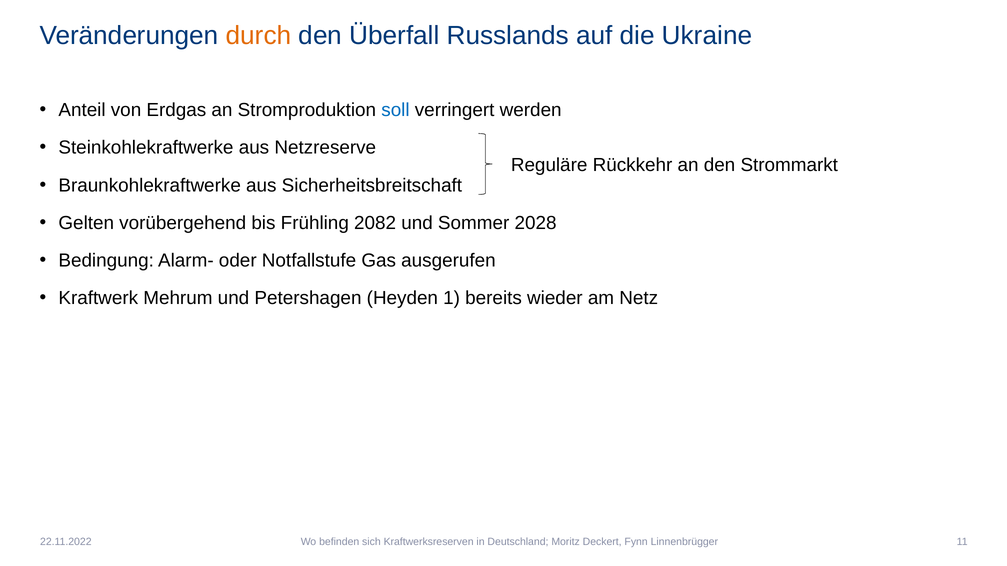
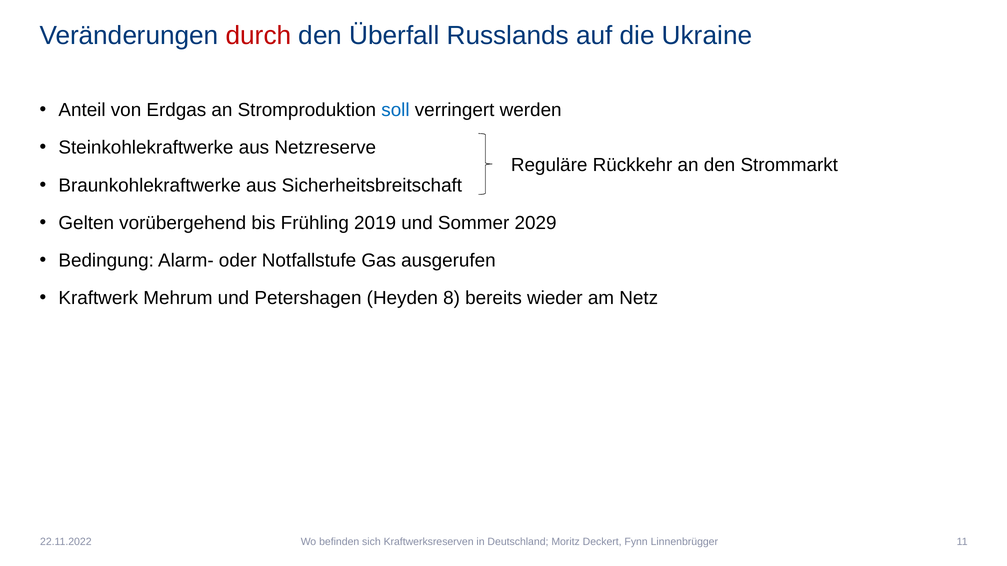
durch colour: orange -> red
2082: 2082 -> 2019
2028: 2028 -> 2029
1: 1 -> 8
